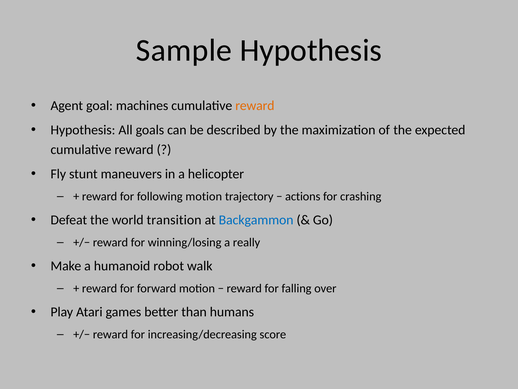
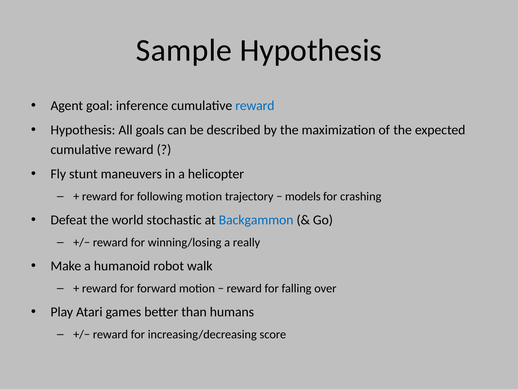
machines: machines -> inference
reward at (255, 106) colour: orange -> blue
actions: actions -> models
transition: transition -> stochastic
